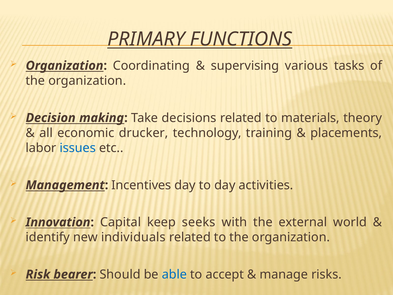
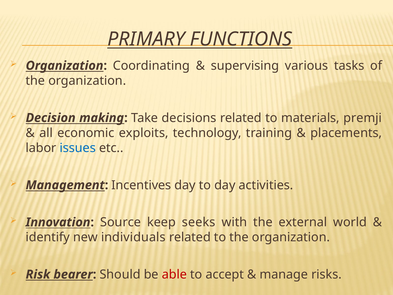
theory: theory -> premji
drucker: drucker -> exploits
Capital: Capital -> Source
able colour: blue -> red
